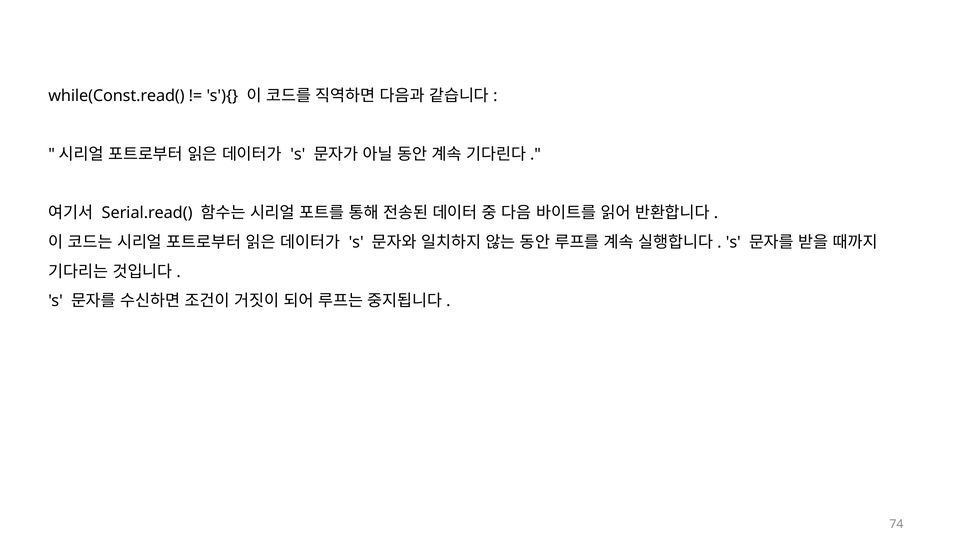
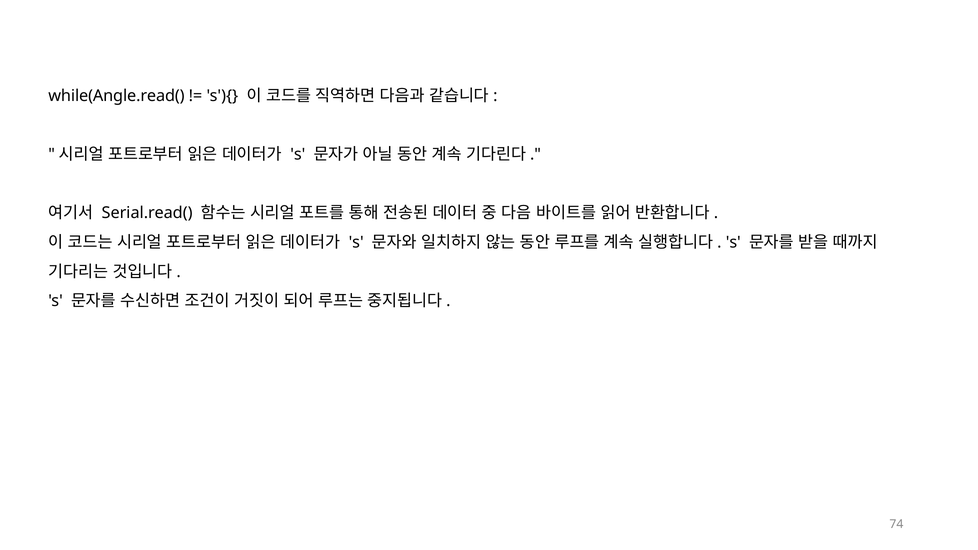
while(Const.read(: while(Const.read( -> while(Angle.read(
